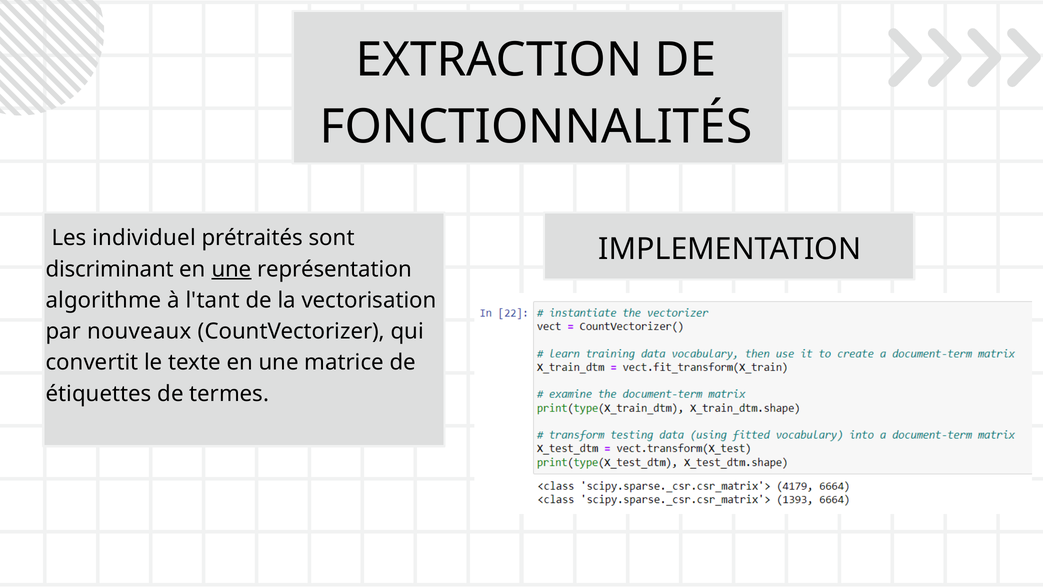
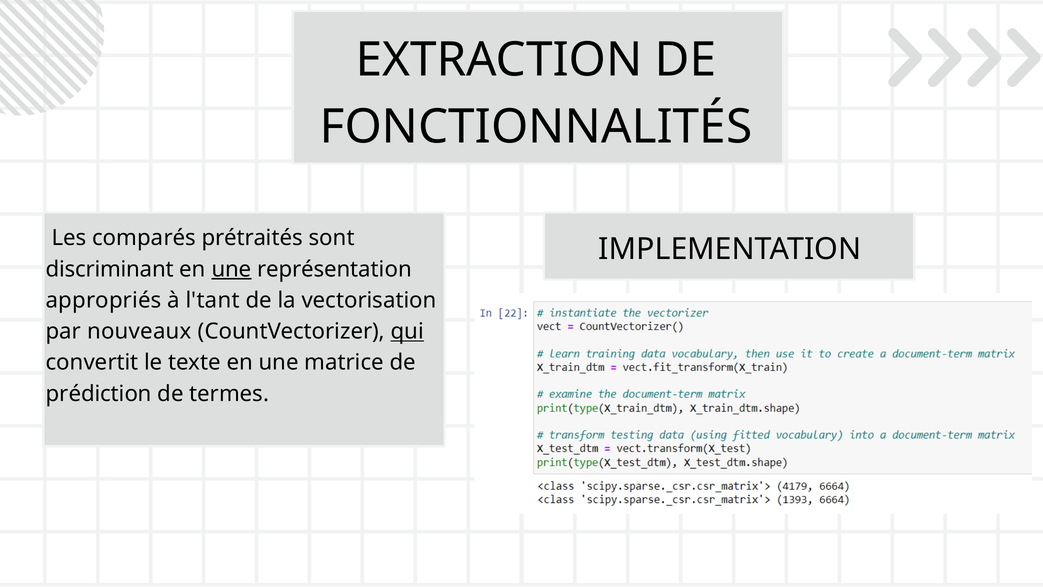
individuel: individuel -> comparés
algorithme: algorithme -> appropriés
qui underline: none -> present
étiquettes: étiquettes -> prédiction
